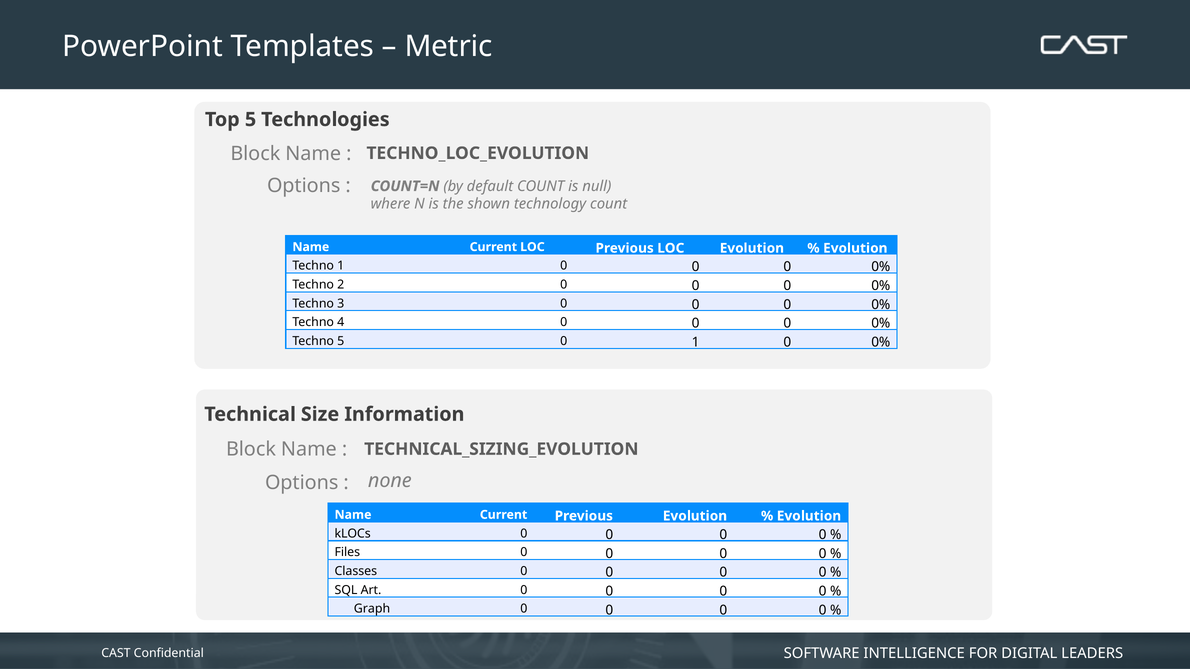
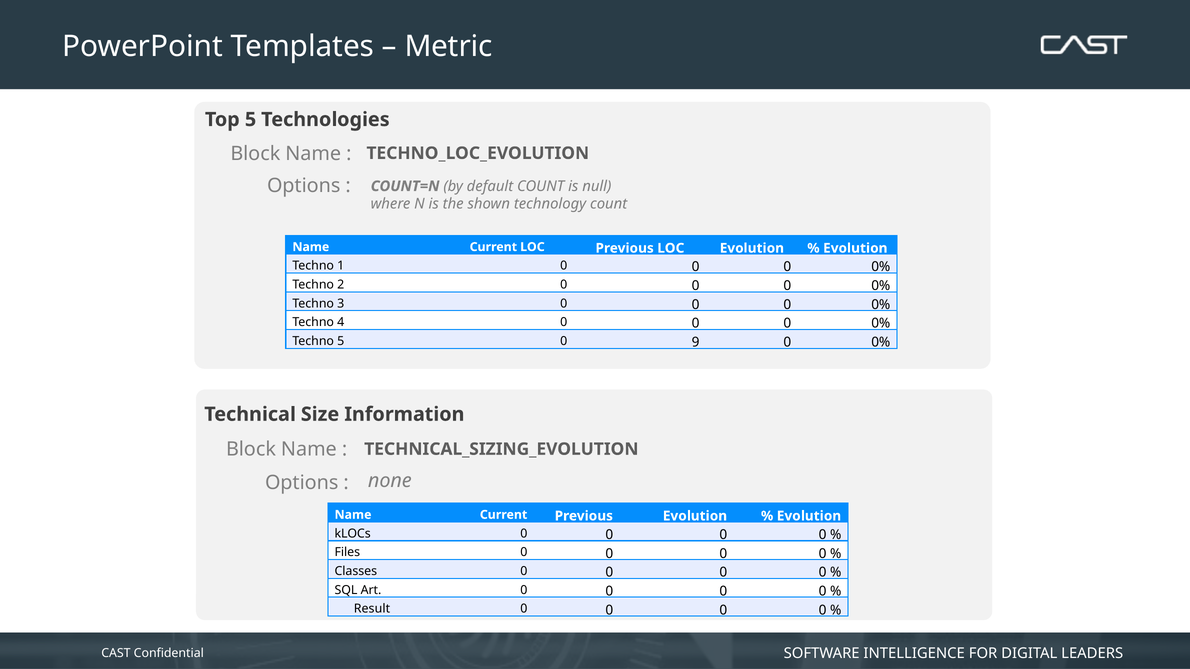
0 1: 1 -> 9
Graph: Graph -> Result
